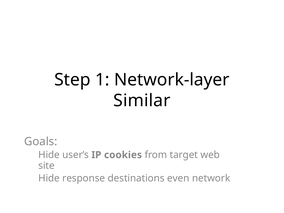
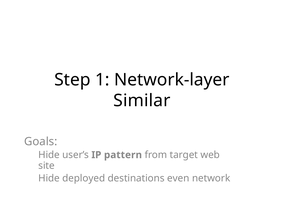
cookies: cookies -> pattern
response: response -> deployed
